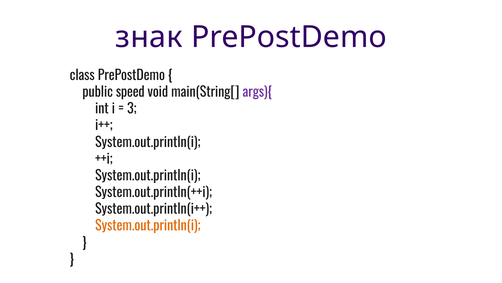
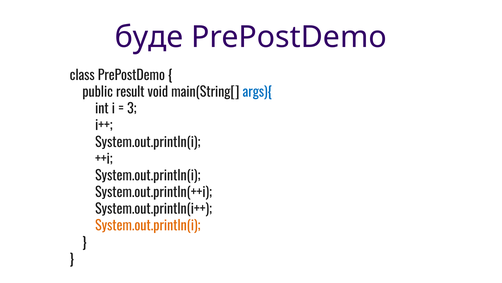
знак: знак -> буде
speed: speed -> result
args){ colour: purple -> blue
